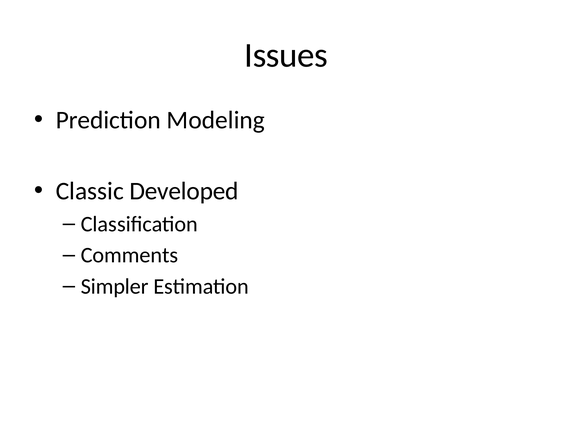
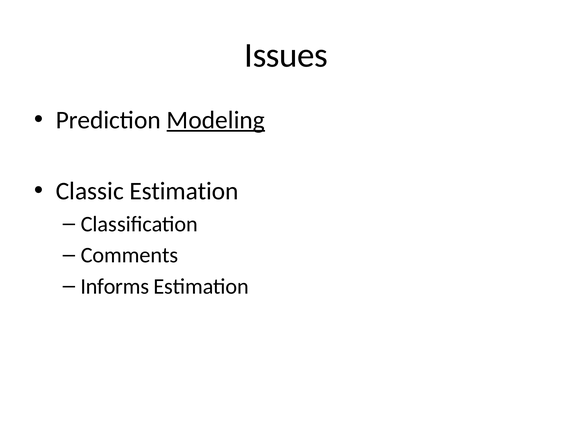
Modeling underline: none -> present
Classic Developed: Developed -> Estimation
Simpler: Simpler -> Informs
